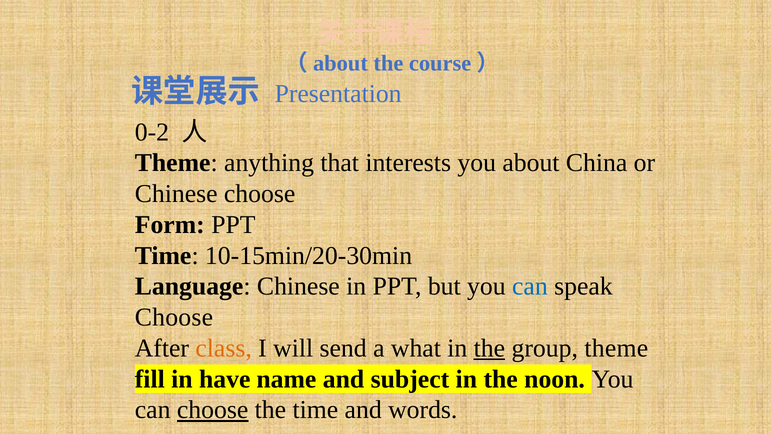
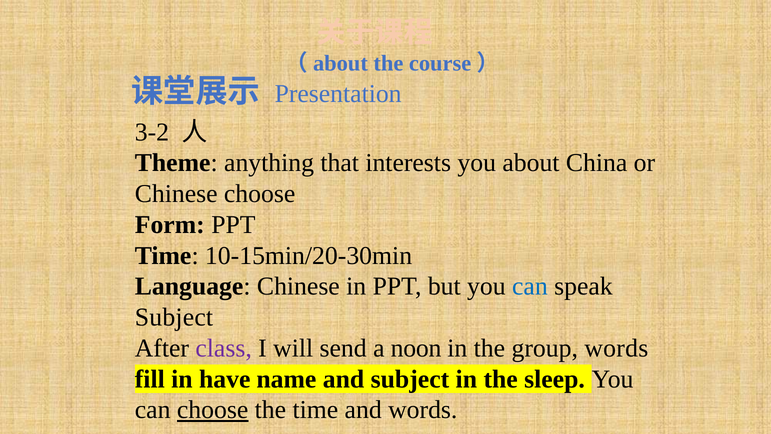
0-2: 0-2 -> 3-2
Choose at (174, 317): Choose -> Subject
class colour: orange -> purple
what: what -> noon
the at (489, 348) underline: present -> none
group theme: theme -> words
noon: noon -> sleep
